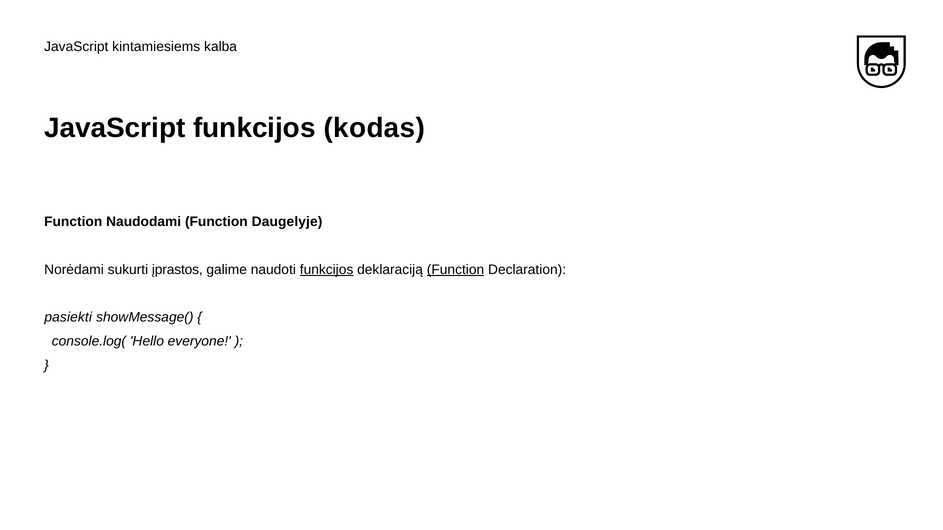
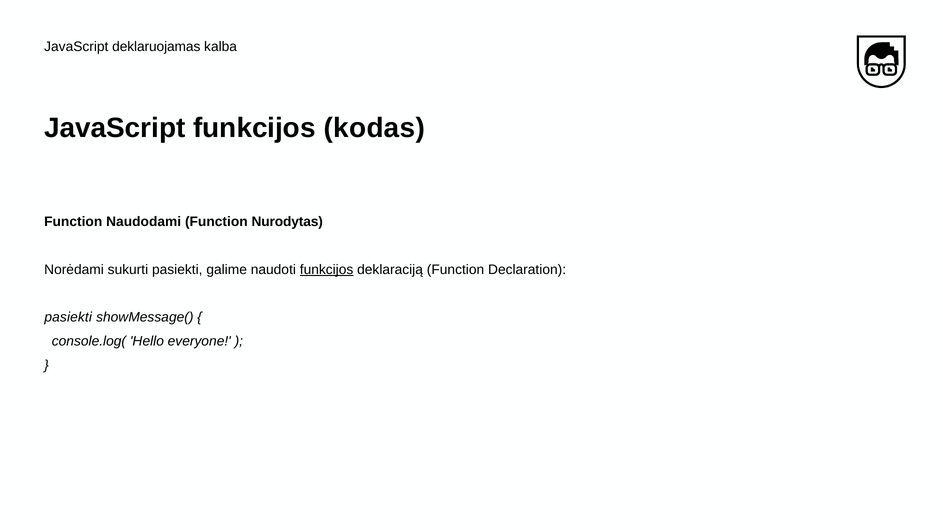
kintamiesiems: kintamiesiems -> deklaruojamas
Daugelyje: Daugelyje -> Nurodytas
sukurti įprastos: įprastos -> pasiekti
Function at (456, 270) underline: present -> none
